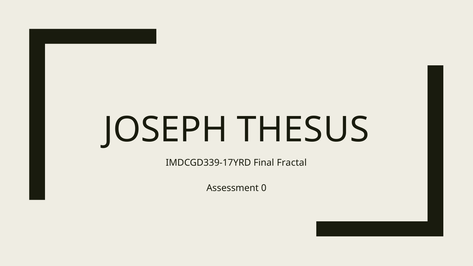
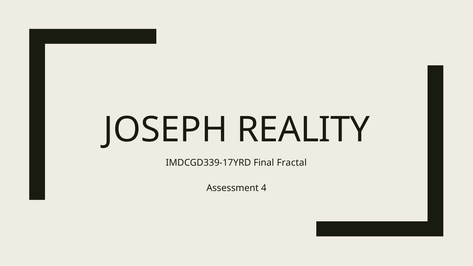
THESUS: THESUS -> REALITY
0: 0 -> 4
